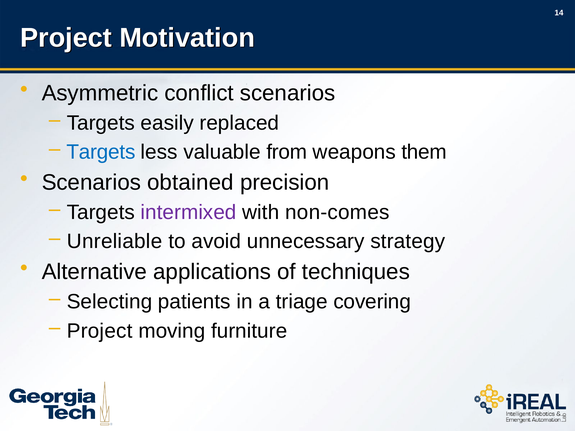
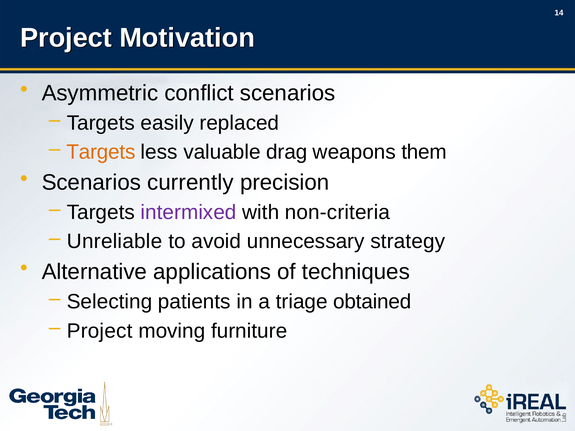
Targets at (101, 152) colour: blue -> orange
from: from -> drag
obtained: obtained -> currently
non-comes: non-comes -> non-criteria
covering: covering -> obtained
